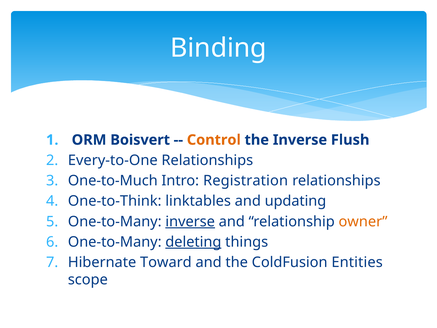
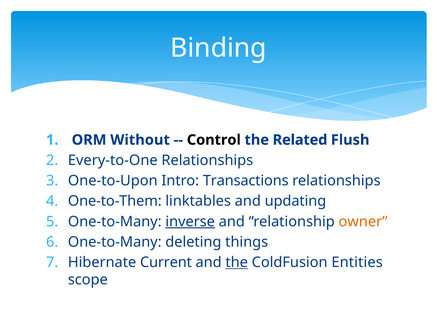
Boisvert: Boisvert -> Without
Control colour: orange -> black
the Inverse: Inverse -> Related
One-to-Much: One-to-Much -> One-to-Upon
Registration: Registration -> Transactions
One-to-Think: One-to-Think -> One-to-Them
deleting underline: present -> none
Toward: Toward -> Current
the at (237, 262) underline: none -> present
